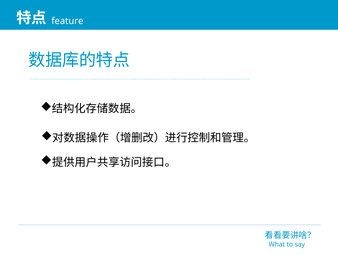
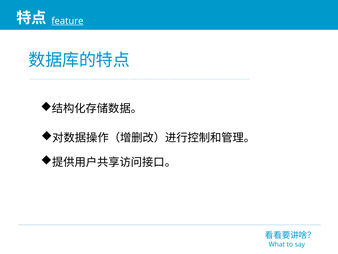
feature underline: none -> present
